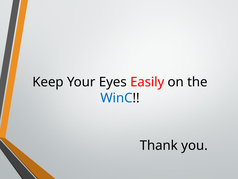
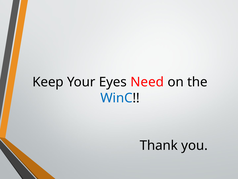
Easily: Easily -> Need
